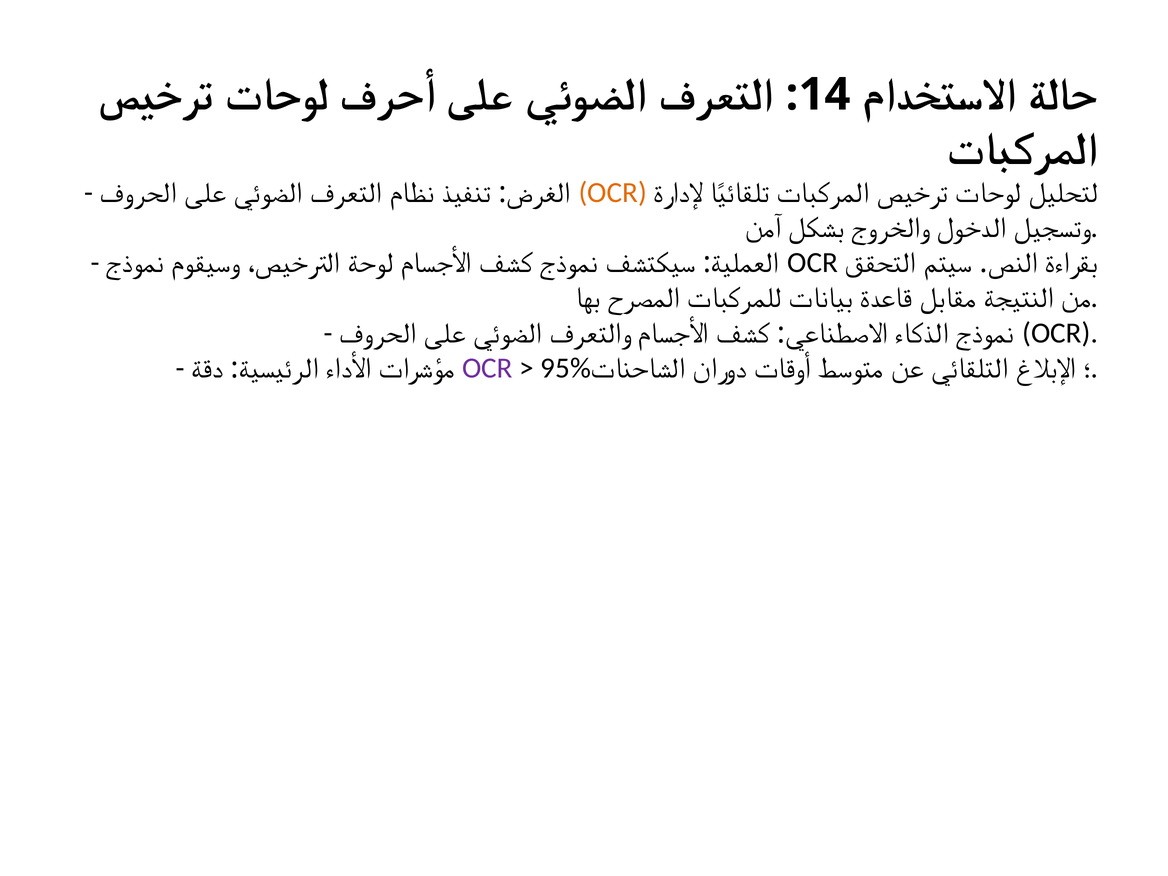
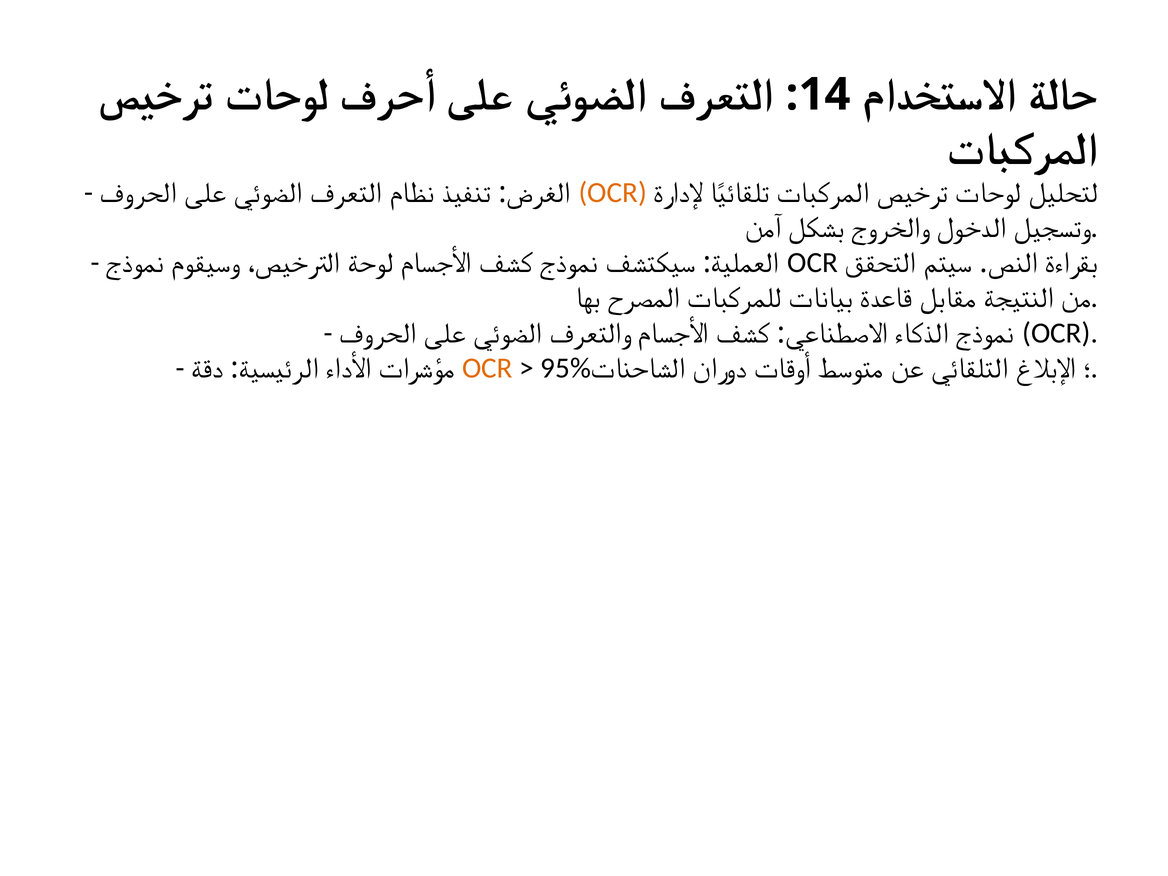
OCR at (487, 368) colour: purple -> orange
